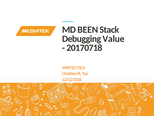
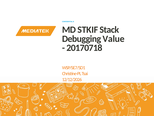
BEEN: BEEN -> STKIF
